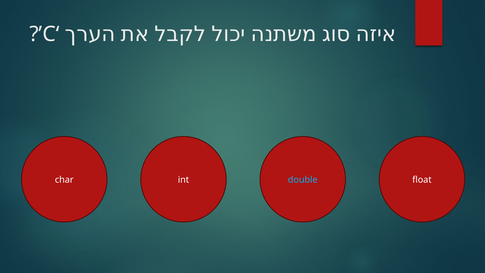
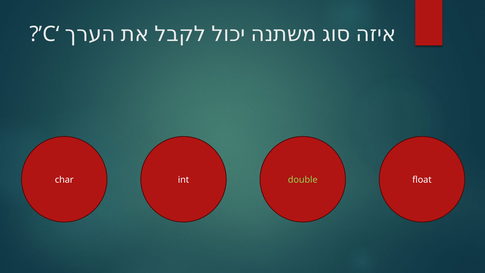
double colour: light blue -> light green
